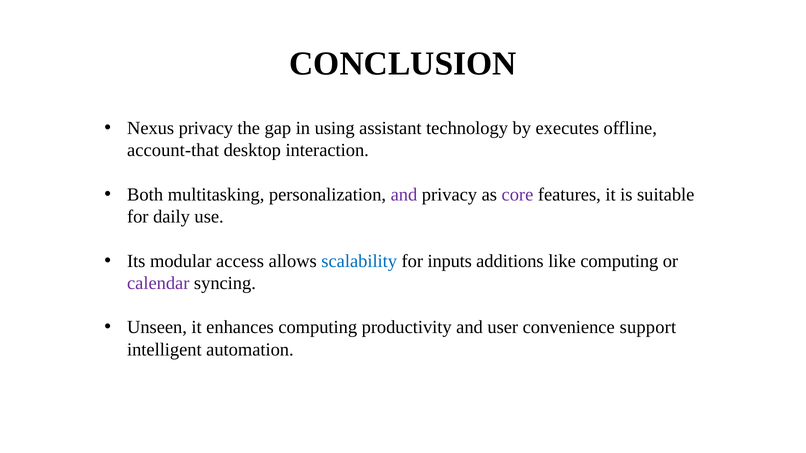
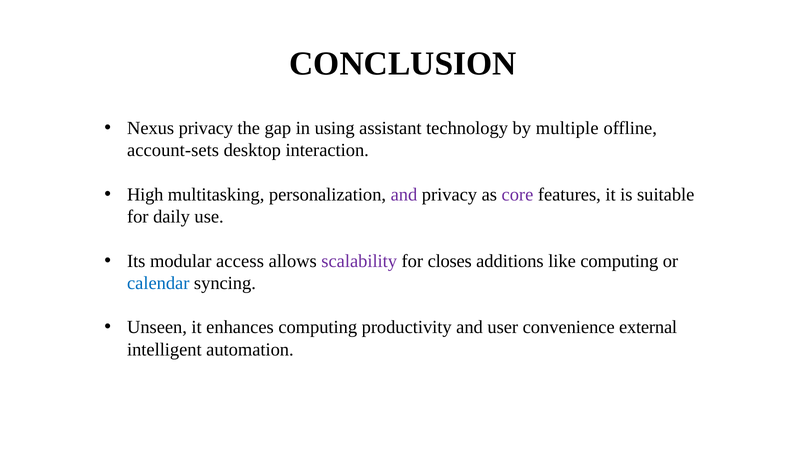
executes: executes -> multiple
account-that: account-that -> account-sets
Both: Both -> High
scalability colour: blue -> purple
inputs: inputs -> closes
calendar colour: purple -> blue
support: support -> external
